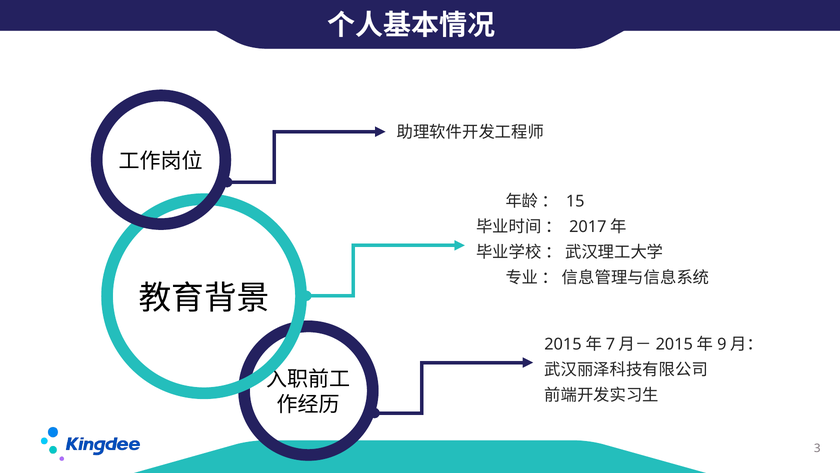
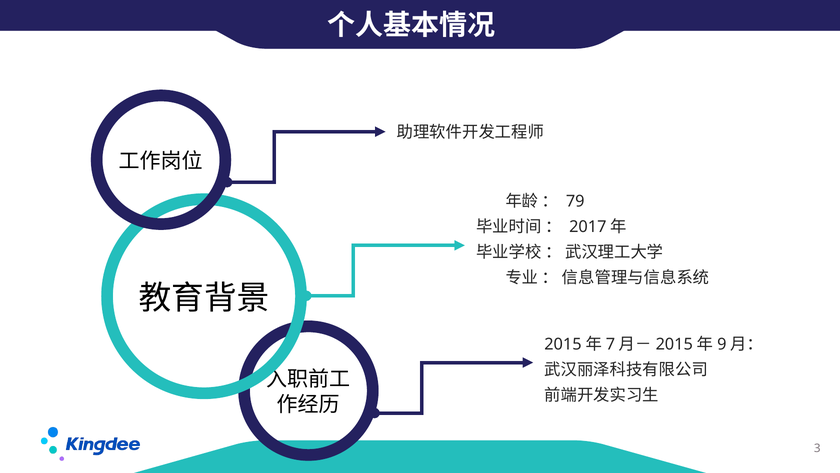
15: 15 -> 79
